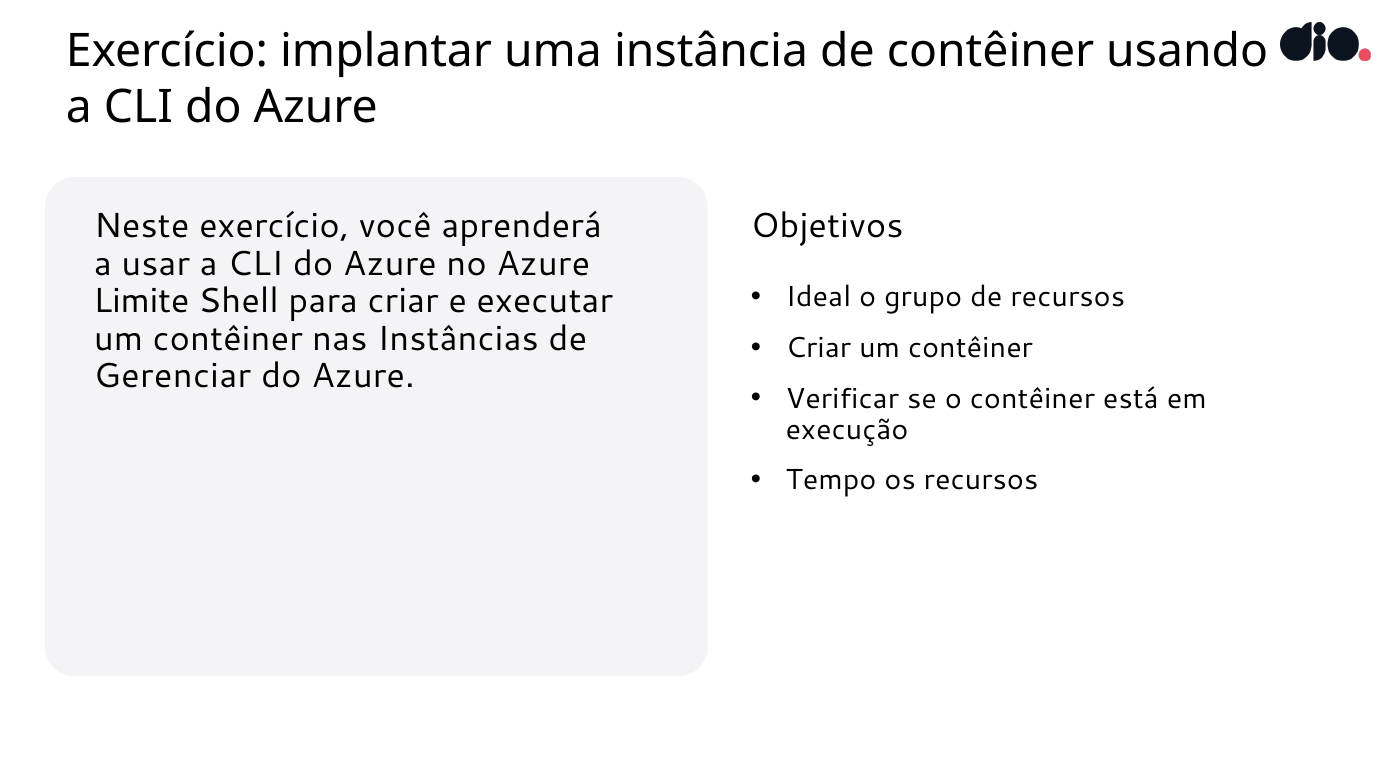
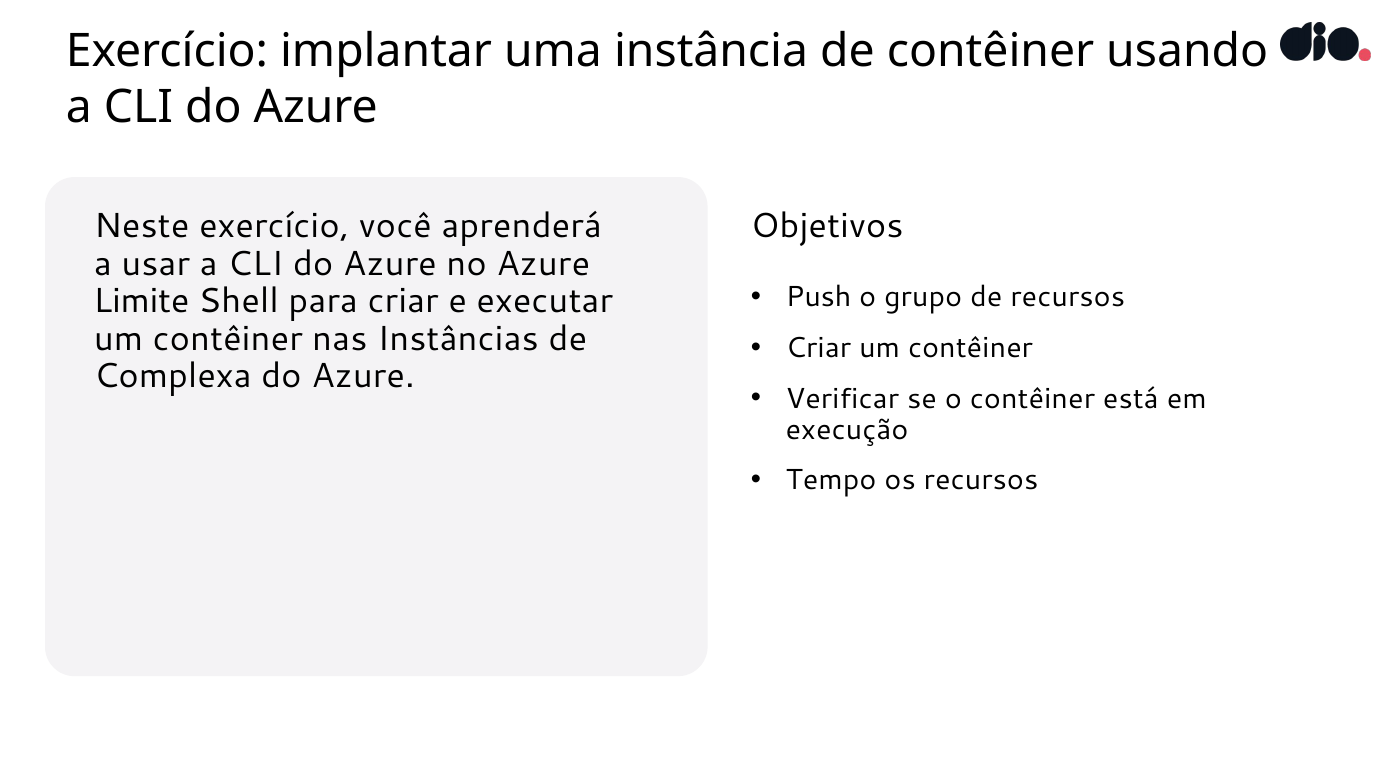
Ideal: Ideal -> Push
Gerenciar: Gerenciar -> Complexa
